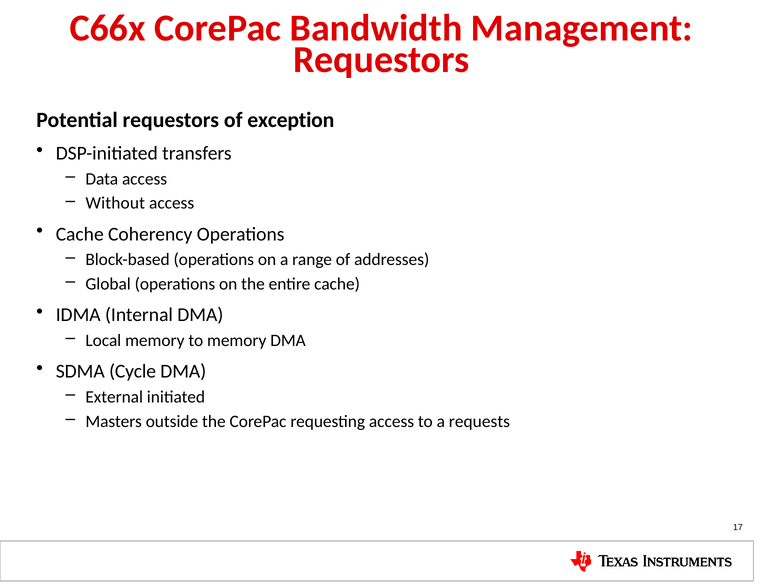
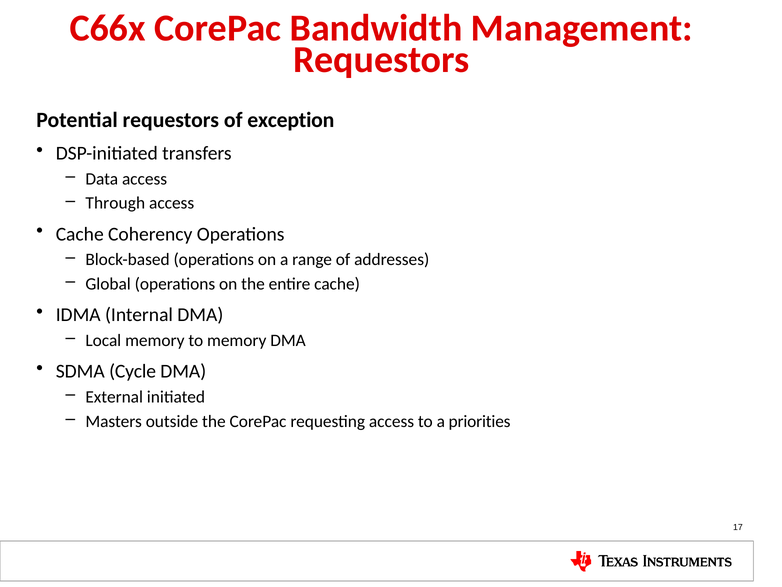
Without: Without -> Through
requests: requests -> priorities
